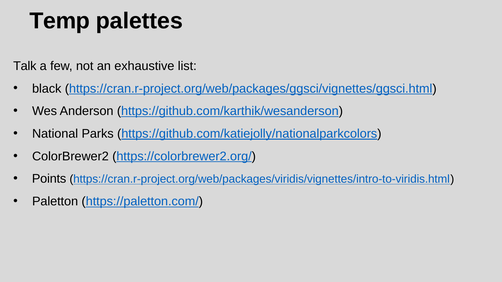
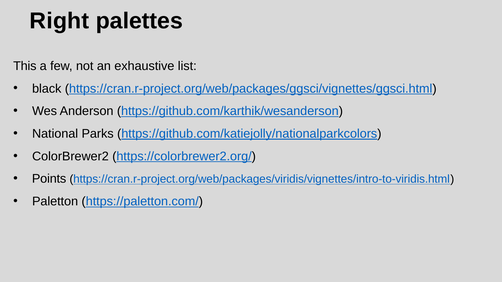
Temp: Temp -> Right
Talk: Talk -> This
